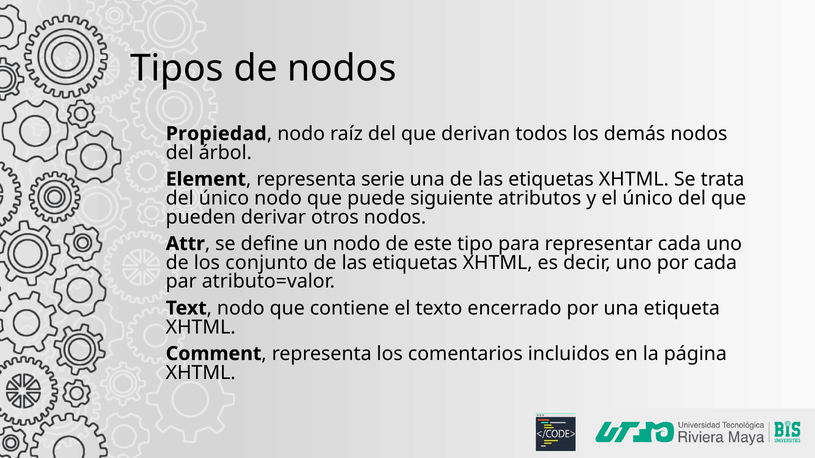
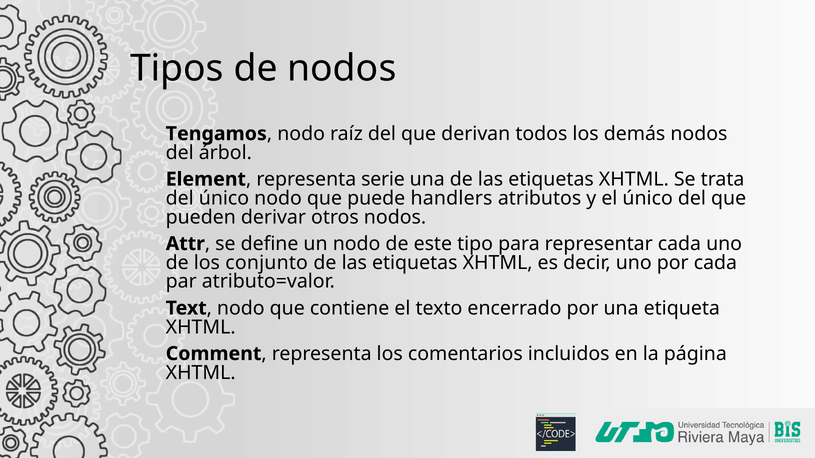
Propiedad: Propiedad -> Tengamos
siguiente: siguiente -> handlers
